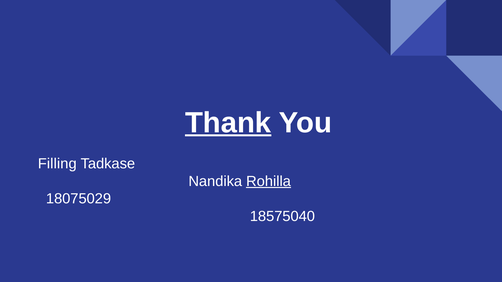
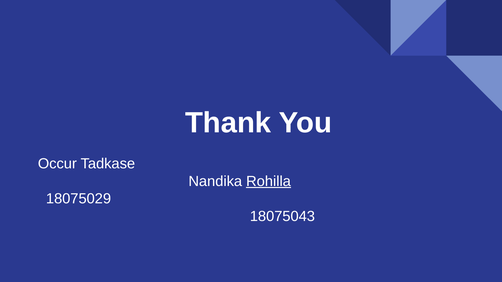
Thank underline: present -> none
Filling: Filling -> Occur
18575040: 18575040 -> 18075043
